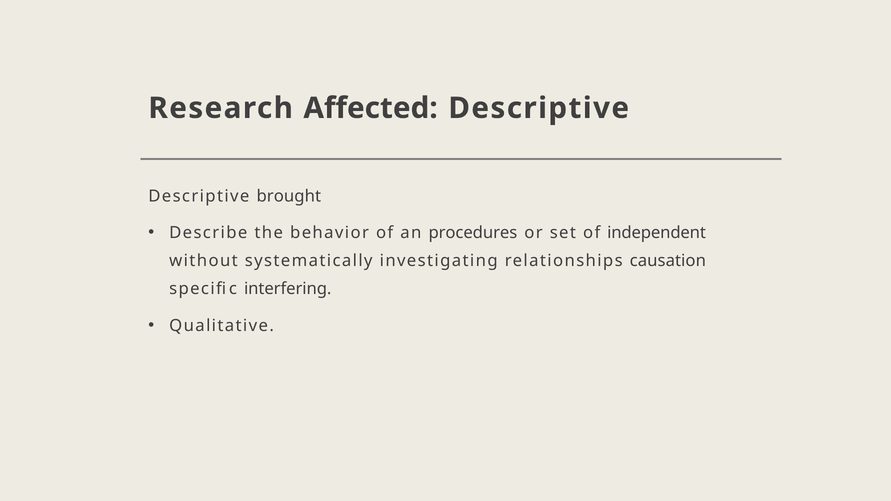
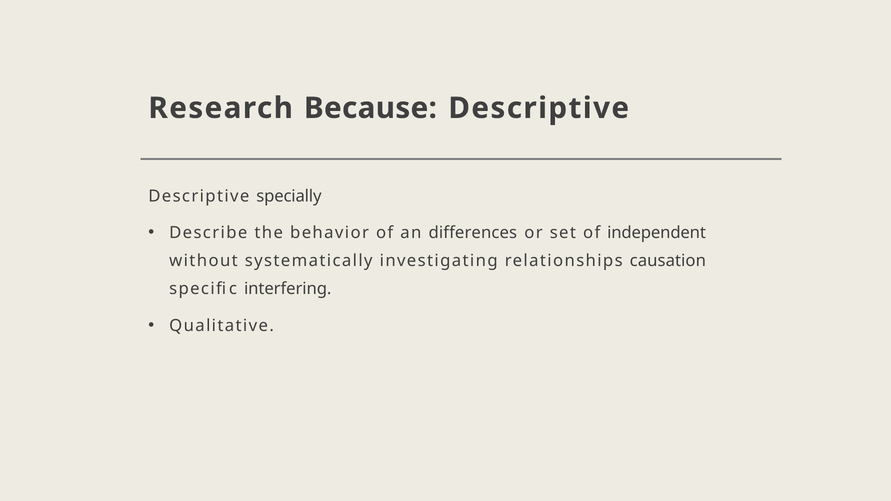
Affected: Affected -> Because
brought: brought -> specially
procedures: procedures -> differences
